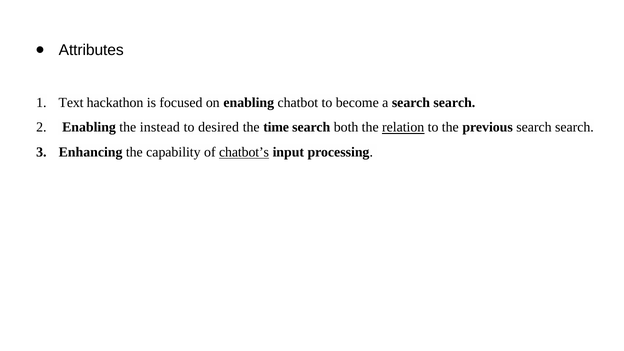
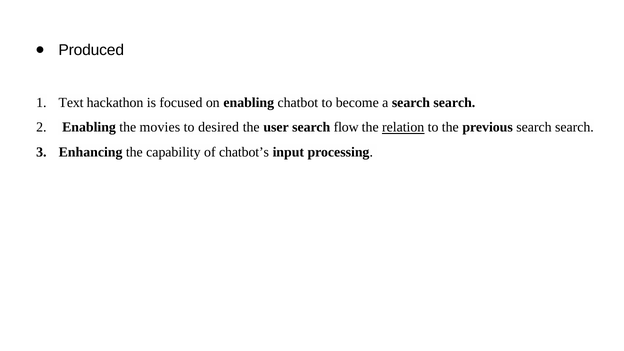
Attributes: Attributes -> Produced
instead: instead -> movies
time: time -> user
both: both -> flow
chatbot’s underline: present -> none
